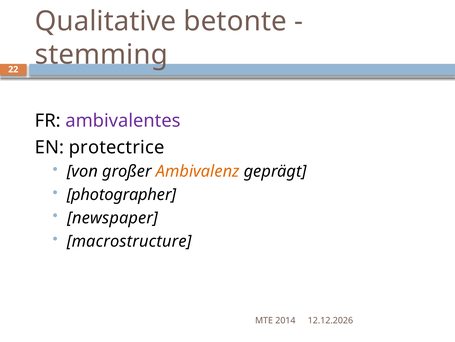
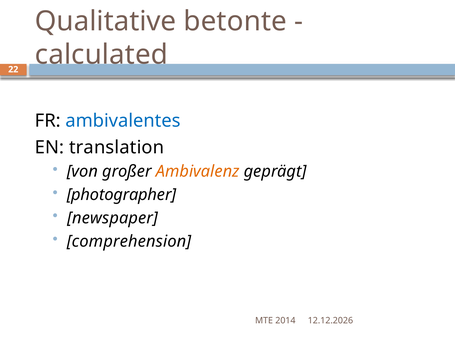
stemming: stemming -> calculated
ambivalentes colour: purple -> blue
protectrice: protectrice -> translation
macrostructure: macrostructure -> comprehension
